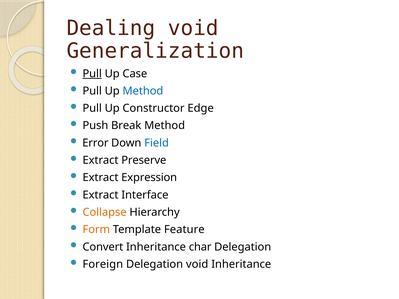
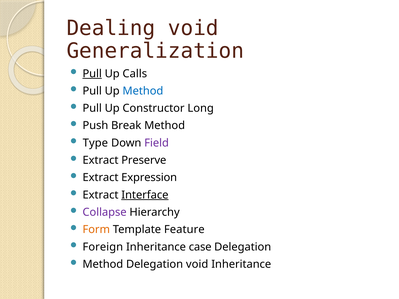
Case: Case -> Calls
Edge: Edge -> Long
Error: Error -> Type
Field colour: blue -> purple
Interface underline: none -> present
Collapse colour: orange -> purple
Convert: Convert -> Foreign
char: char -> case
Foreign at (103, 264): Foreign -> Method
